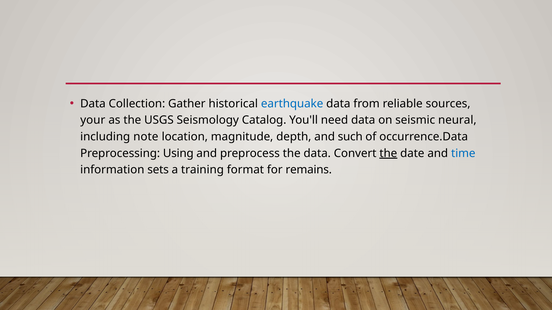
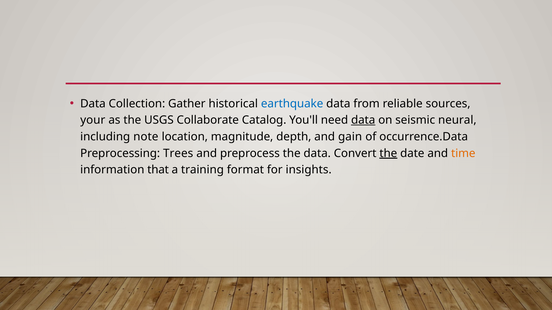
Seismology: Seismology -> Collaborate
data at (363, 120) underline: none -> present
such: such -> gain
Using: Using -> Trees
time colour: blue -> orange
sets: sets -> that
remains: remains -> insights
